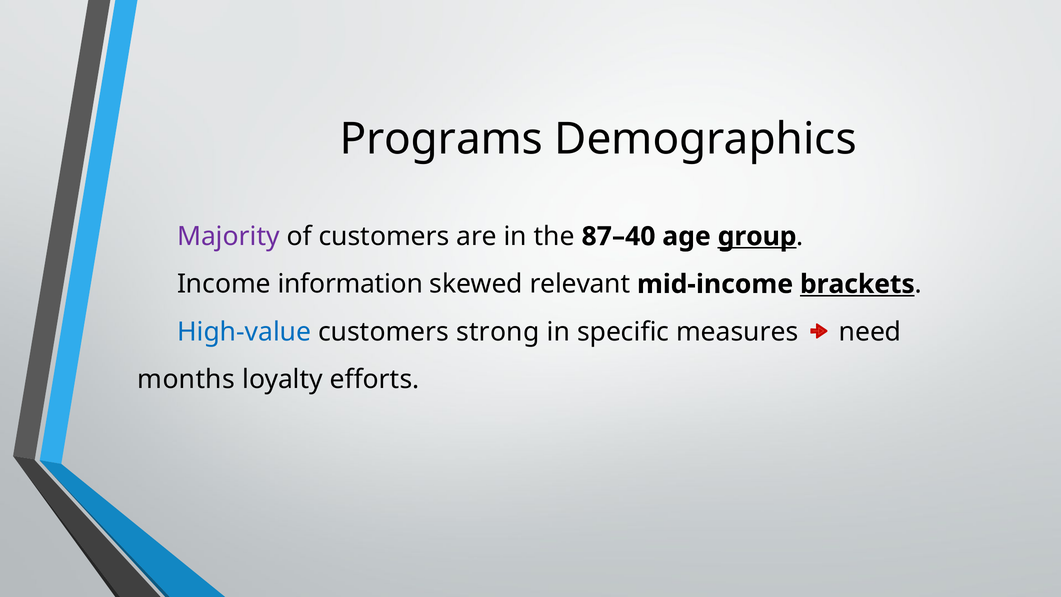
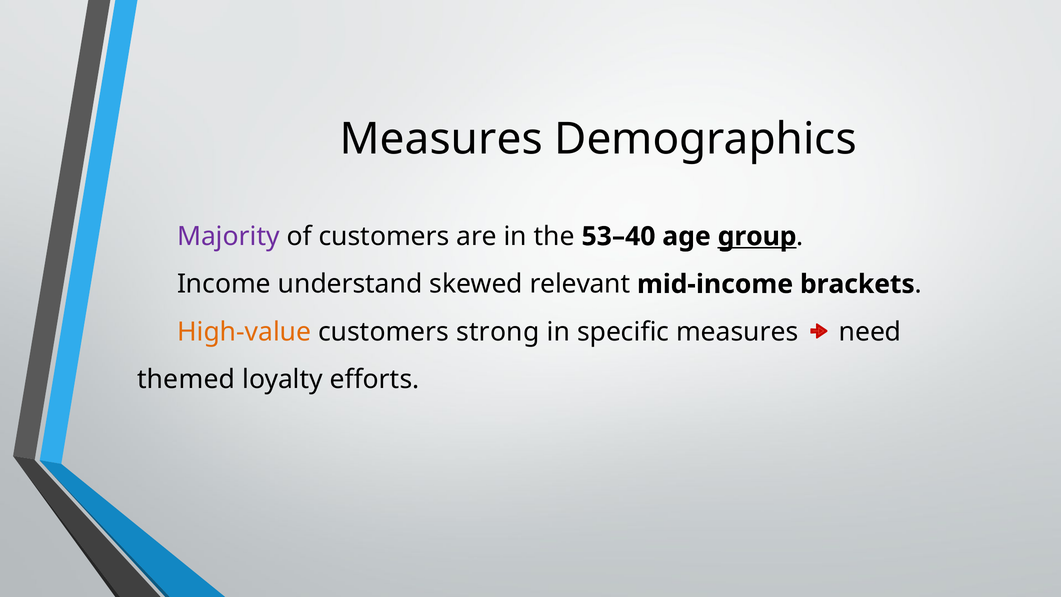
Programs at (441, 139): Programs -> Measures
87–40: 87–40 -> 53–40
brackets underline: present -> none
information: information -> understand
High-value colour: blue -> orange
months: months -> themed
